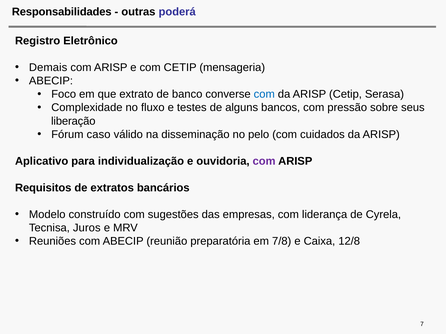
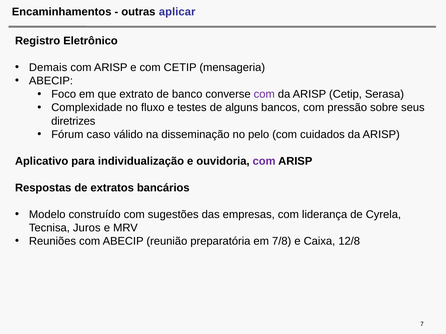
Responsabilidades: Responsabilidades -> Encaminhamentos
poderá: poderá -> aplicar
com at (264, 94) colour: blue -> purple
liberação: liberação -> diretrizes
Requisitos: Requisitos -> Respostas
